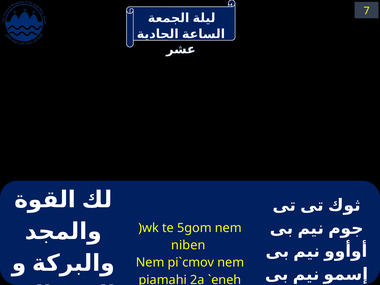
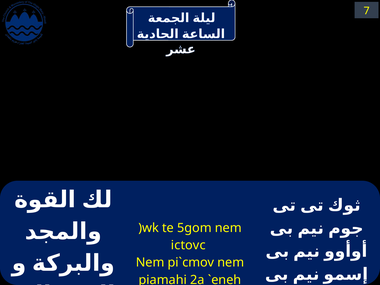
niben: niben -> ictovc
